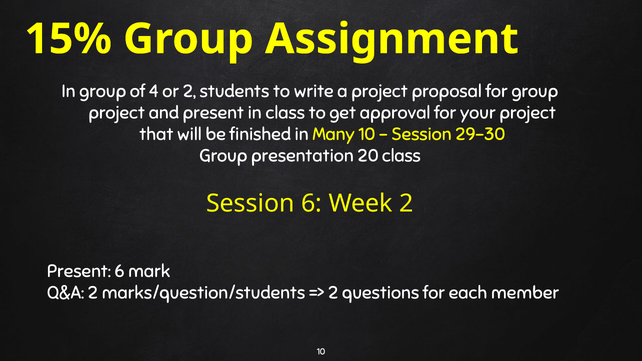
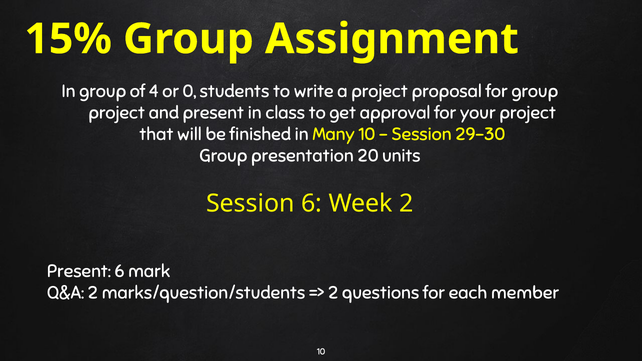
or 2: 2 -> 0
20 class: class -> units
